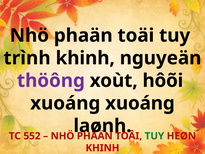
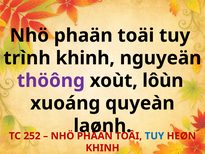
hôõi: hôõi -> lôùn
xuoáng xuoáng: xuoáng -> quyeàn
552: 552 -> 252
TUY at (154, 136) colour: green -> blue
